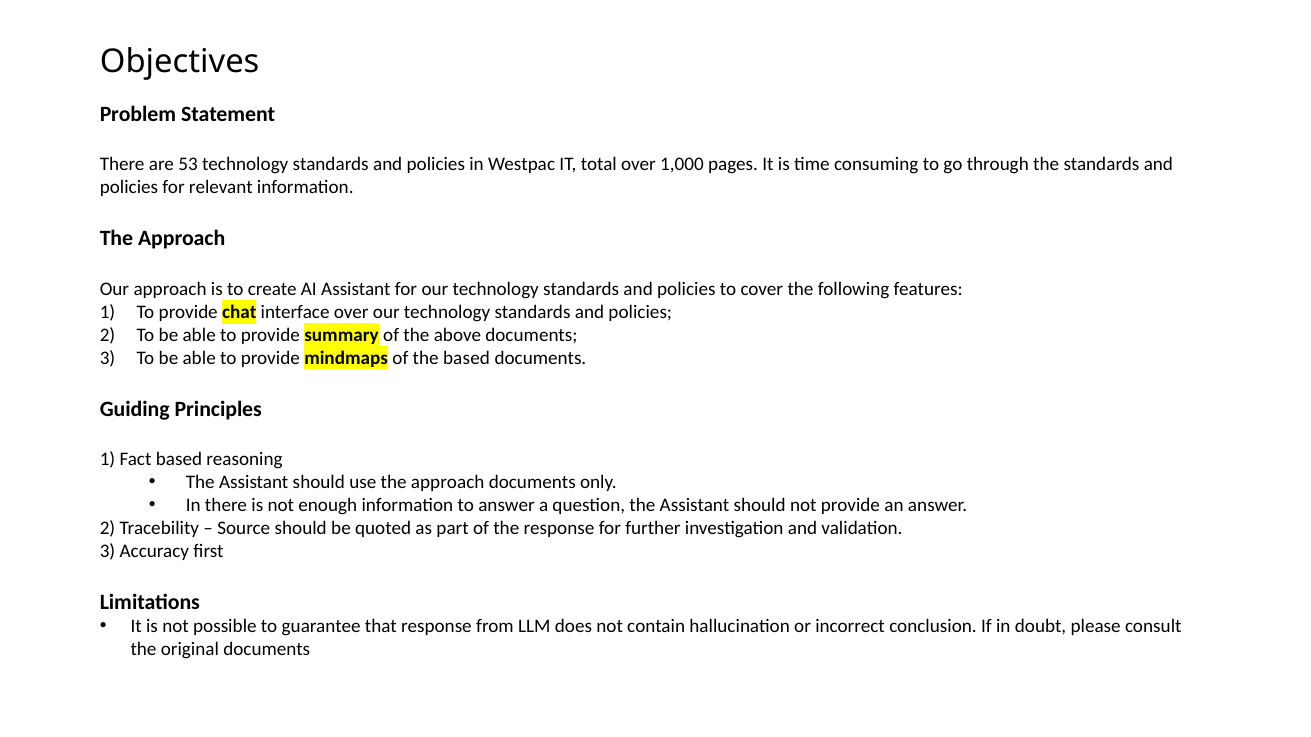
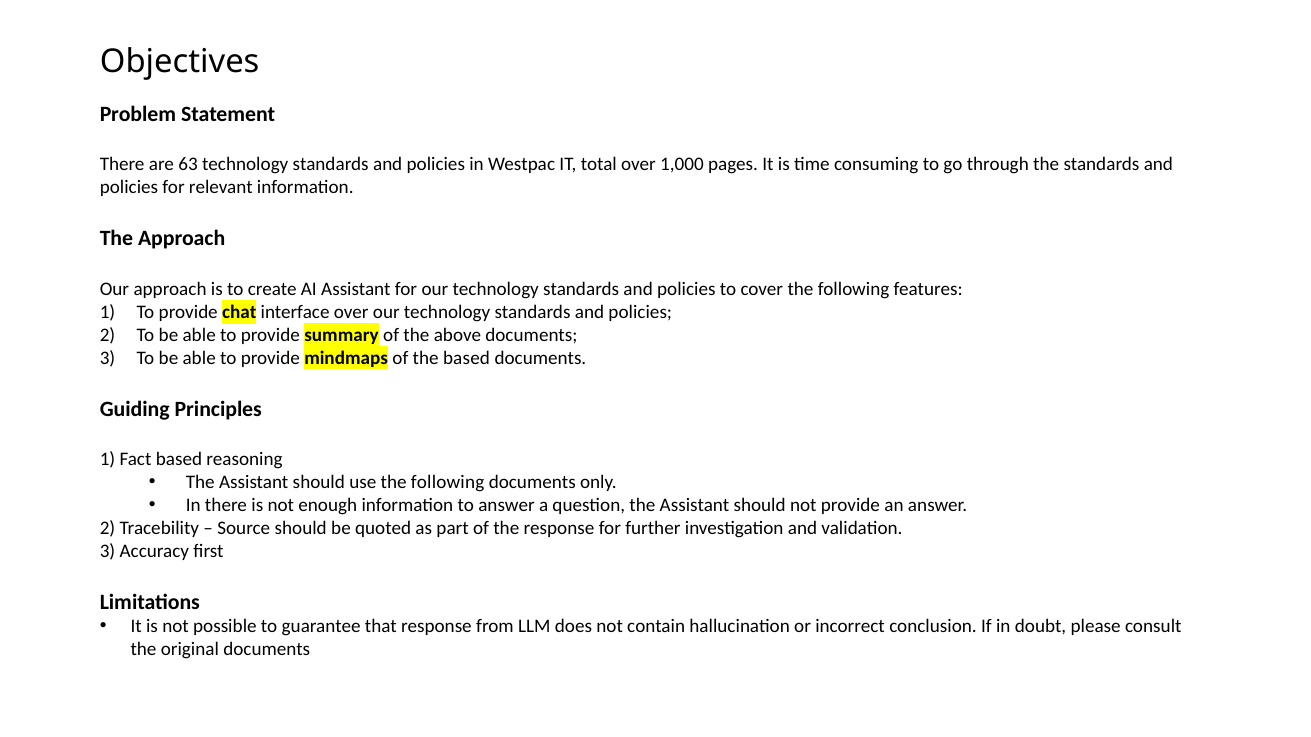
53: 53 -> 63
use the approach: approach -> following
